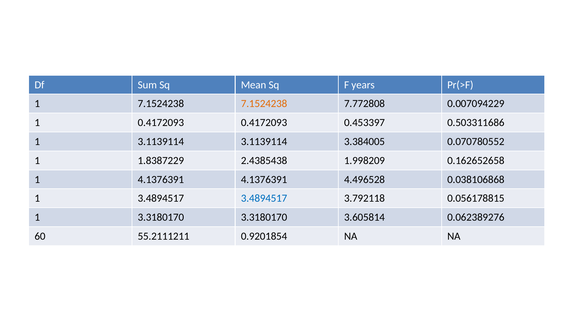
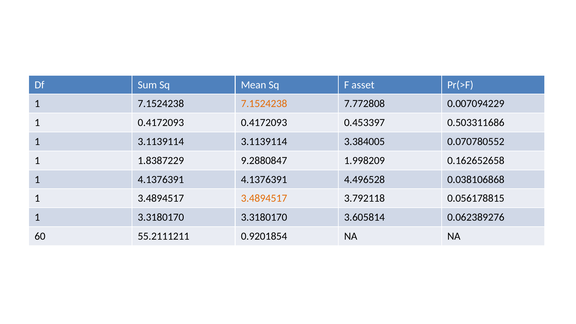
years: years -> asset
2.4385438: 2.4385438 -> 9.2880847
3.4894517 at (264, 198) colour: blue -> orange
